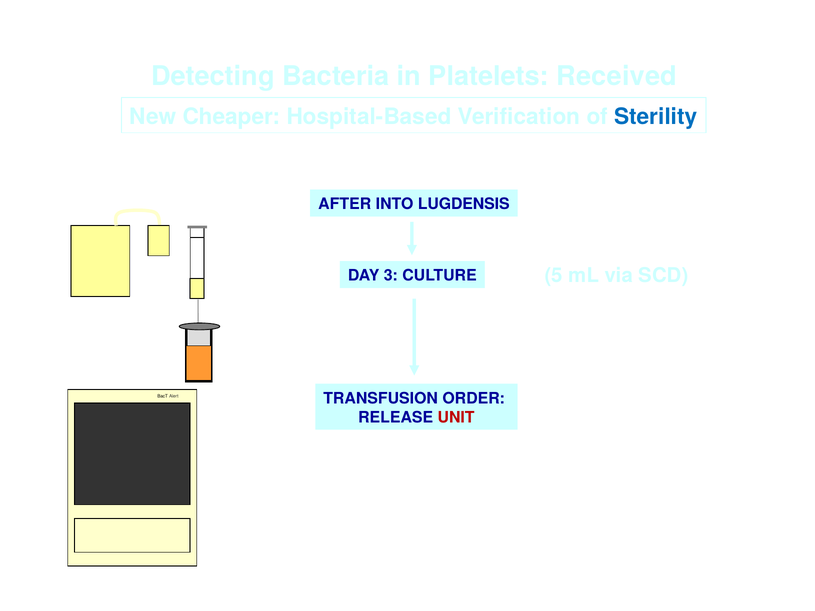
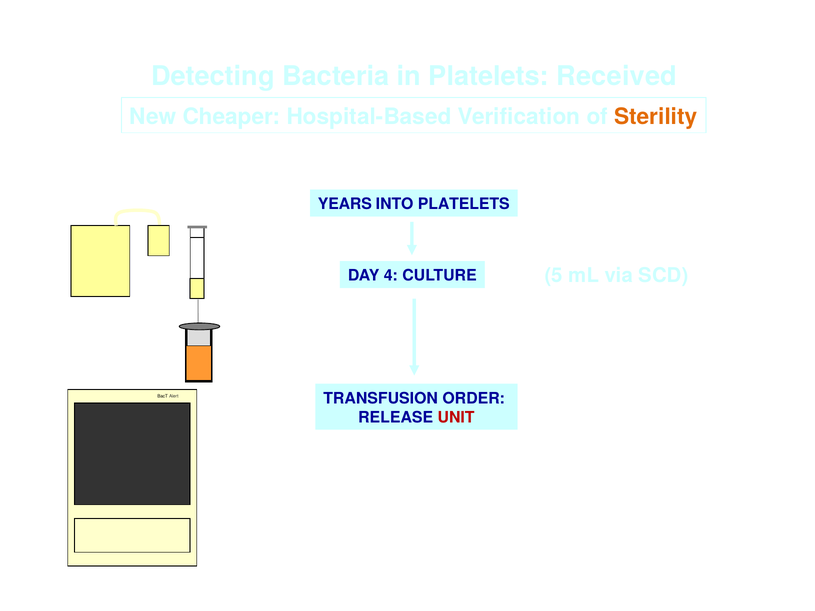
Sterility colour: blue -> orange
AFTER: AFTER -> YEARS
INTO LUGDENSIS: LUGDENSIS -> PLATELETS
3: 3 -> 4
